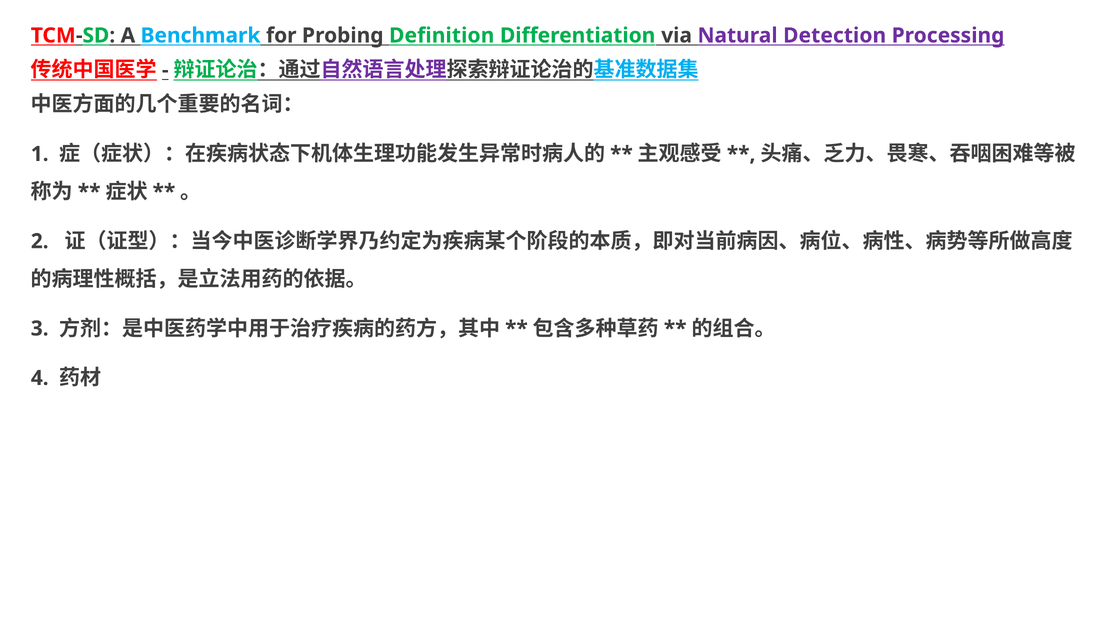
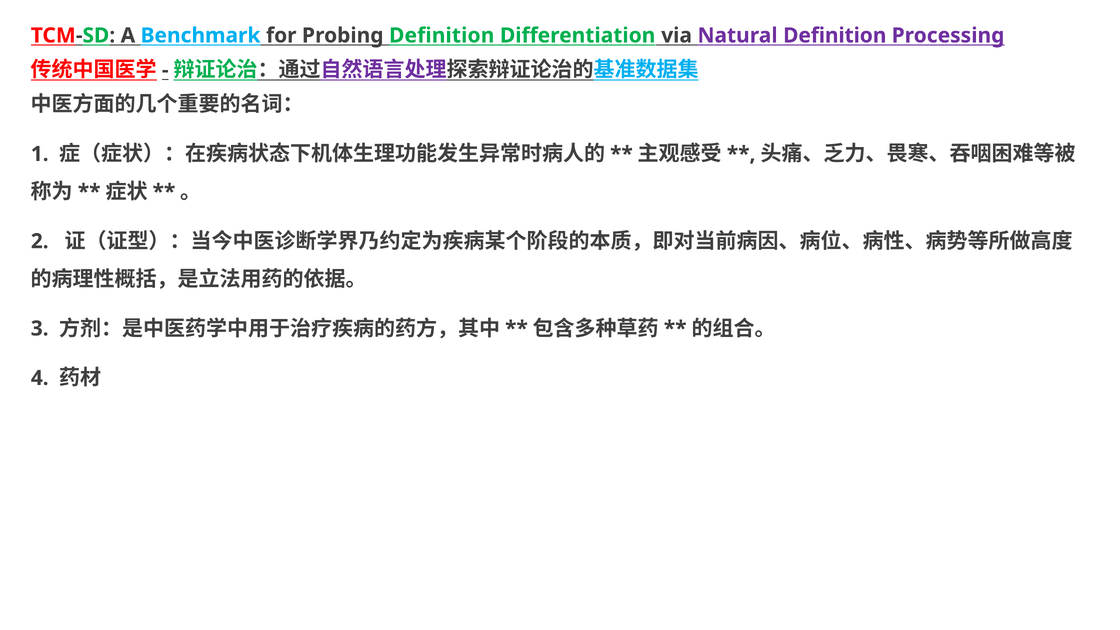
Natural Detection: Detection -> Definition
